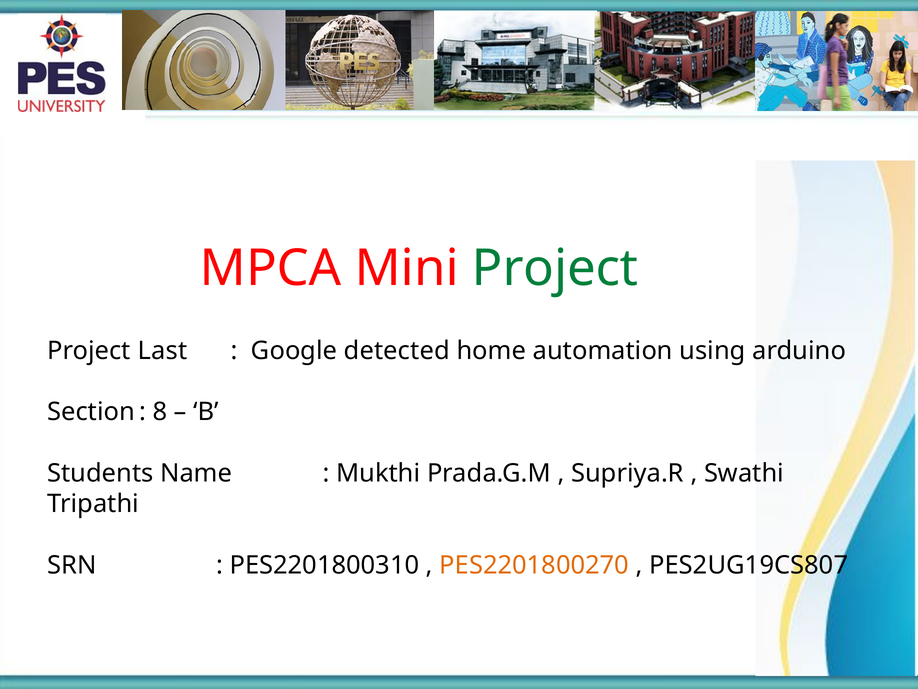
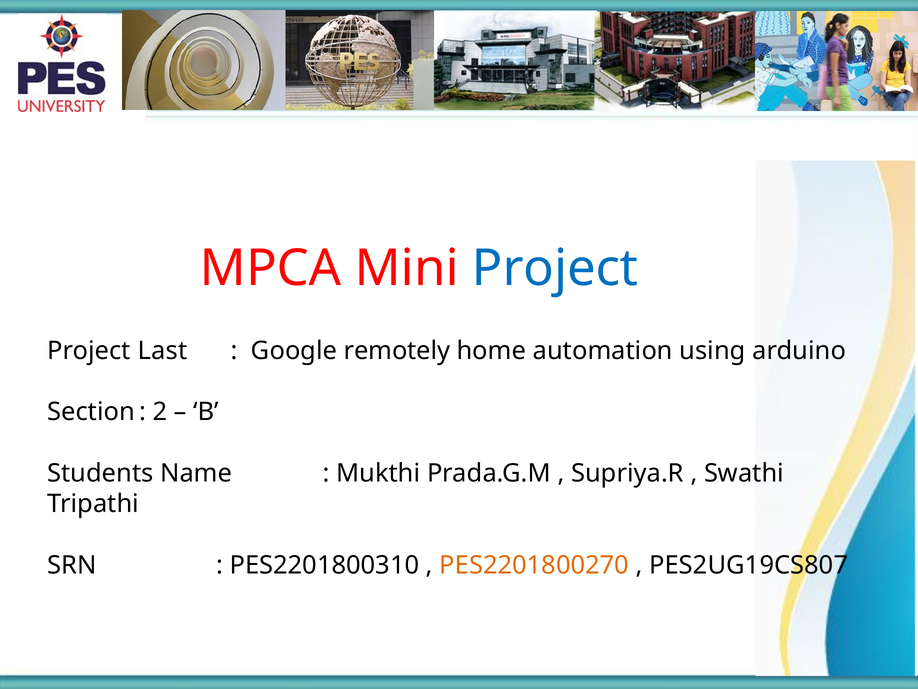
Project at (555, 268) colour: green -> blue
detected: detected -> remotely
8: 8 -> 2
